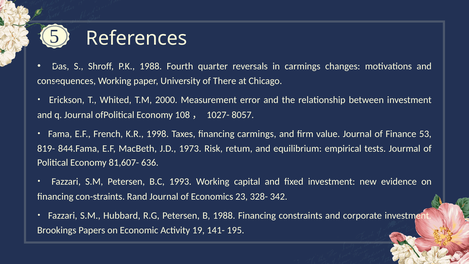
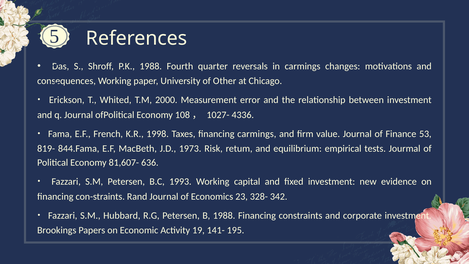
There: There -> Other
8057: 8057 -> 4336
